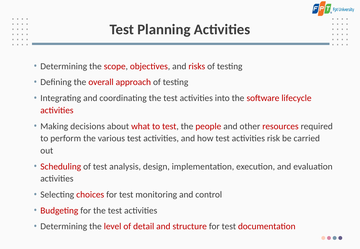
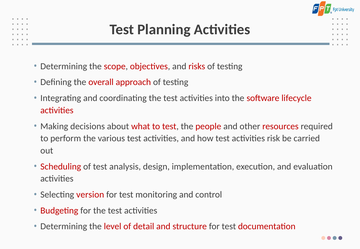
choices: choices -> version
